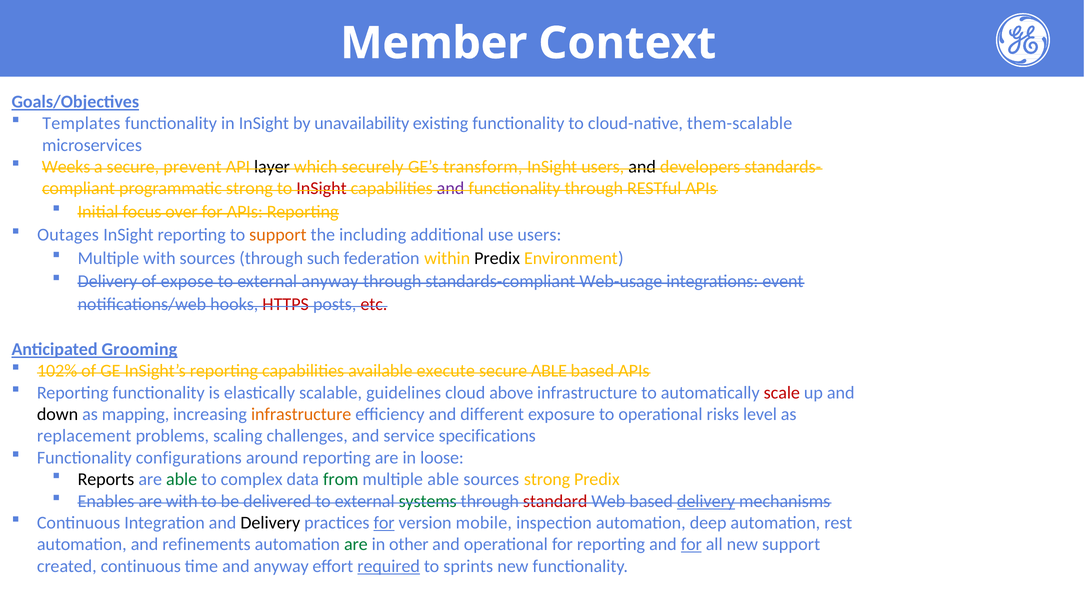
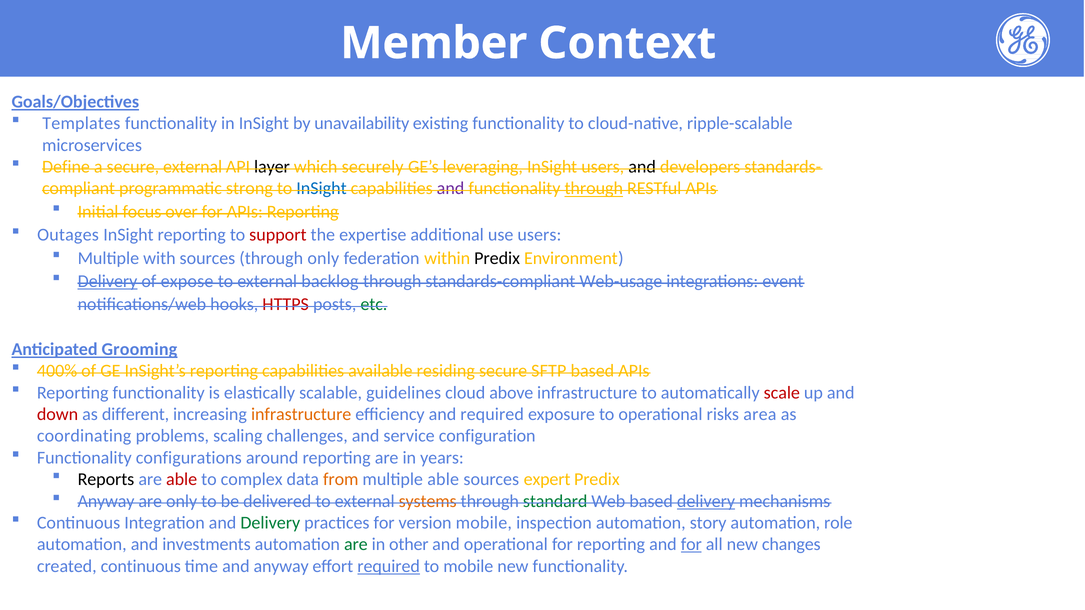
them-scalable: them-scalable -> ripple-scalable
Weeks: Weeks -> Define
secure prevent: prevent -> external
transform: transform -> leveraging
InSight at (321, 189) colour: red -> blue
through at (594, 189) underline: none -> present
support at (278, 235) colour: orange -> red
including: including -> expertise
through such: such -> only
Delivery at (108, 281) underline: none -> present
external anyway: anyway -> backlog
etc colour: red -> green
102%: 102% -> 400%
execute: execute -> residing
secure ABLE: ABLE -> SFTP
down colour: black -> red
mapping: mapping -> different
and different: different -> required
level: level -> area
replacement: replacement -> coordinating
specifications: specifications -> configuration
loose: loose -> years
able at (182, 480) colour: green -> red
from colour: green -> orange
sources strong: strong -> expert
Enables at (106, 501): Enables -> Anyway
are with: with -> only
systems colour: green -> orange
standard colour: red -> green
Delivery at (270, 523) colour: black -> green
for at (384, 523) underline: present -> none
deep: deep -> story
rest: rest -> role
refinements: refinements -> investments
new support: support -> changes
to sprints: sprints -> mobile
